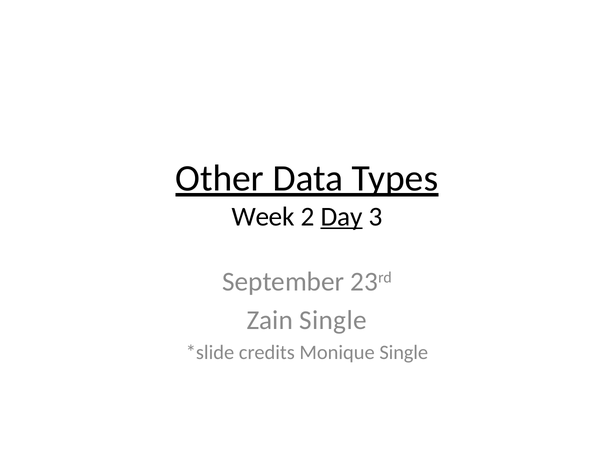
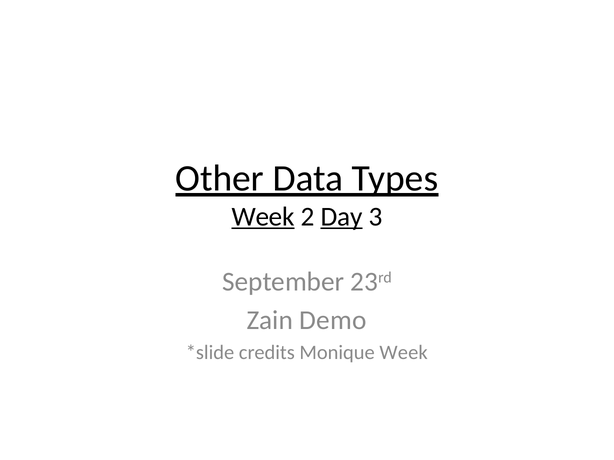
Week at (263, 217) underline: none -> present
Zain Single: Single -> Demo
Monique Single: Single -> Week
